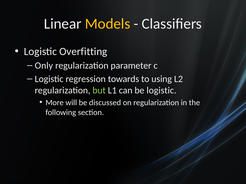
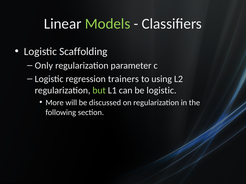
Models colour: yellow -> light green
Overfitting: Overfitting -> Scaffolding
towards: towards -> trainers
